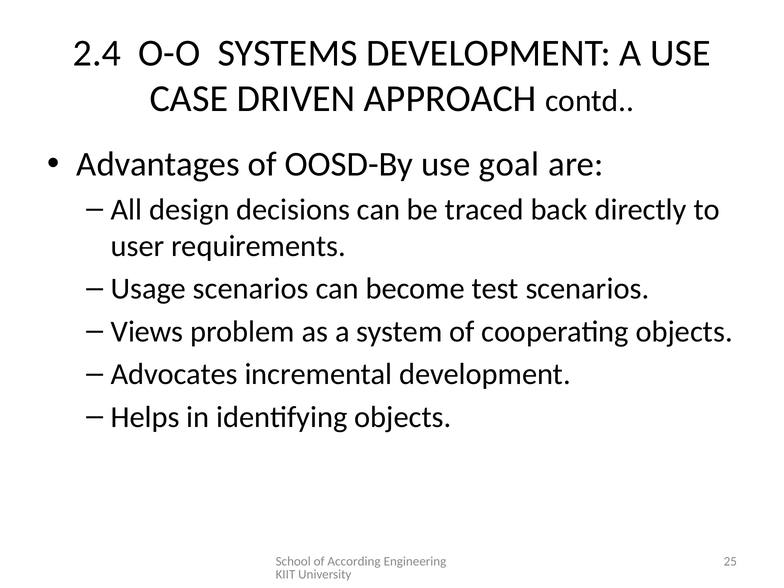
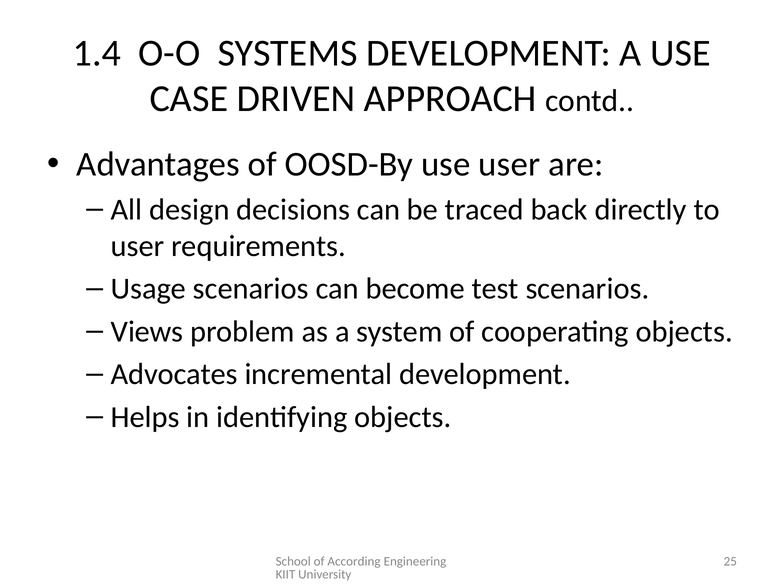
2.4: 2.4 -> 1.4
use goal: goal -> user
